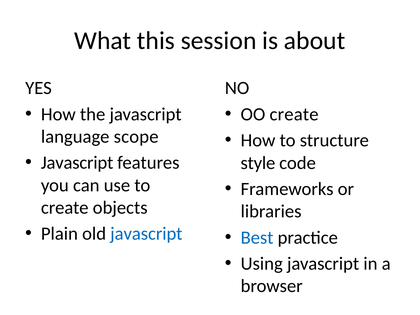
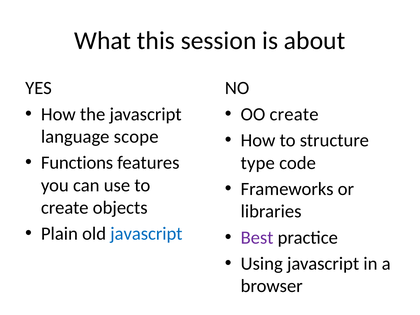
Javascript at (77, 163): Javascript -> Functions
style: style -> type
Best colour: blue -> purple
